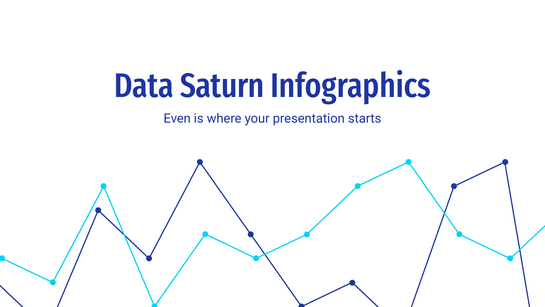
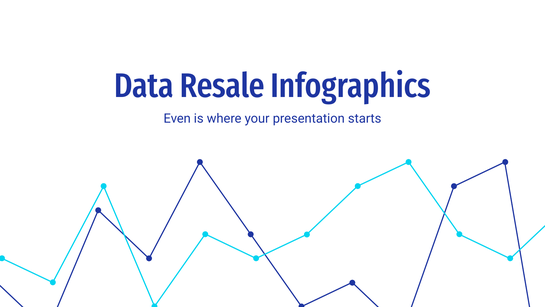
Saturn: Saturn -> Resale
